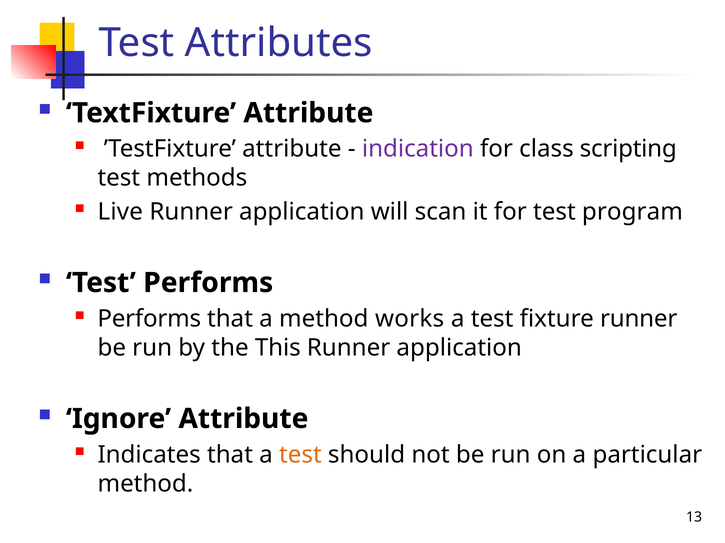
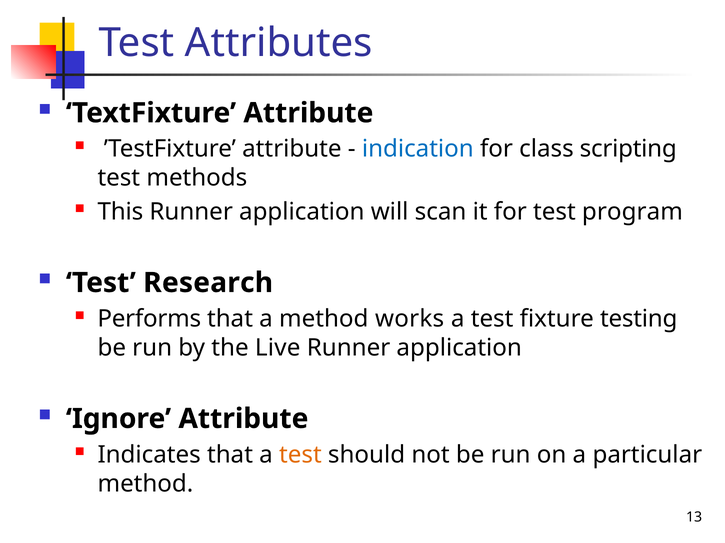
indication colour: purple -> blue
Live: Live -> This
Test Performs: Performs -> Research
fixture runner: runner -> testing
This: This -> Live
